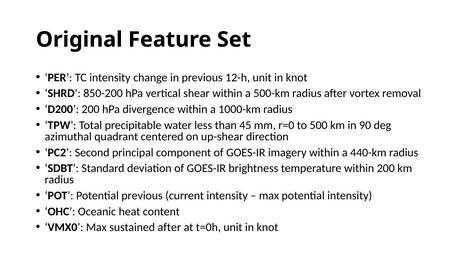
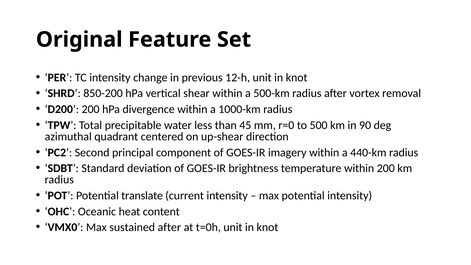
Potential previous: previous -> translate
